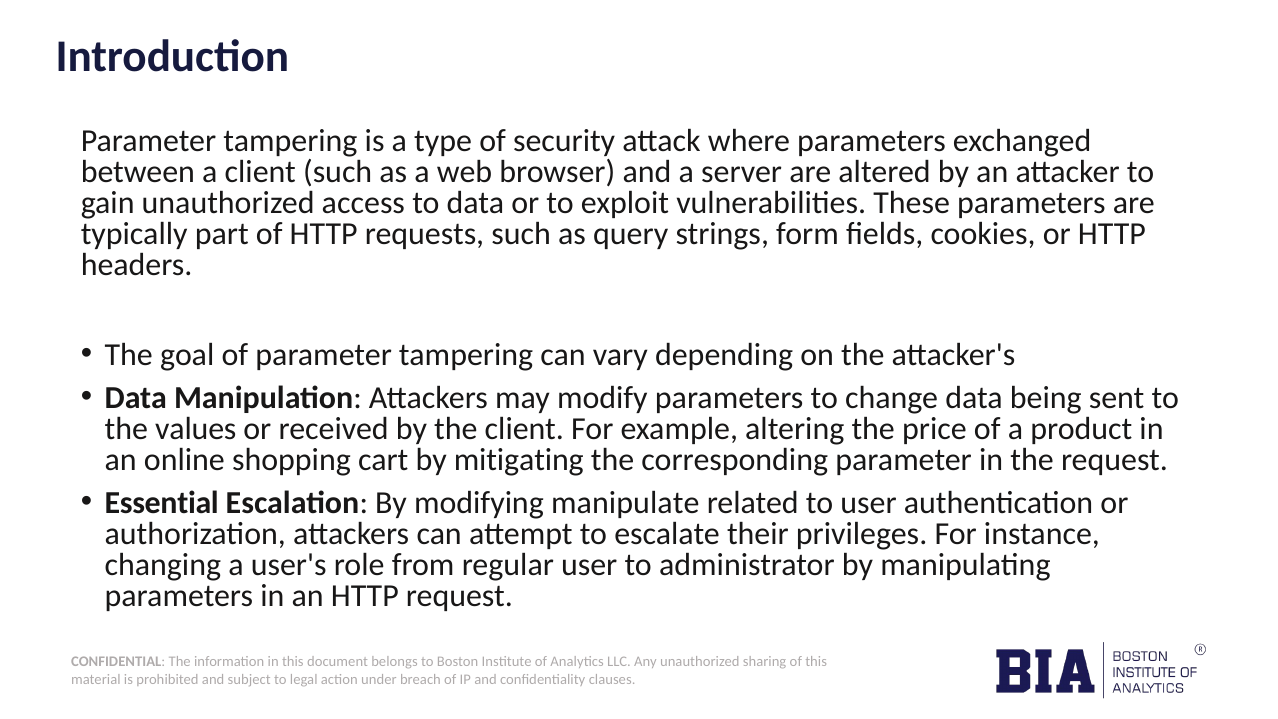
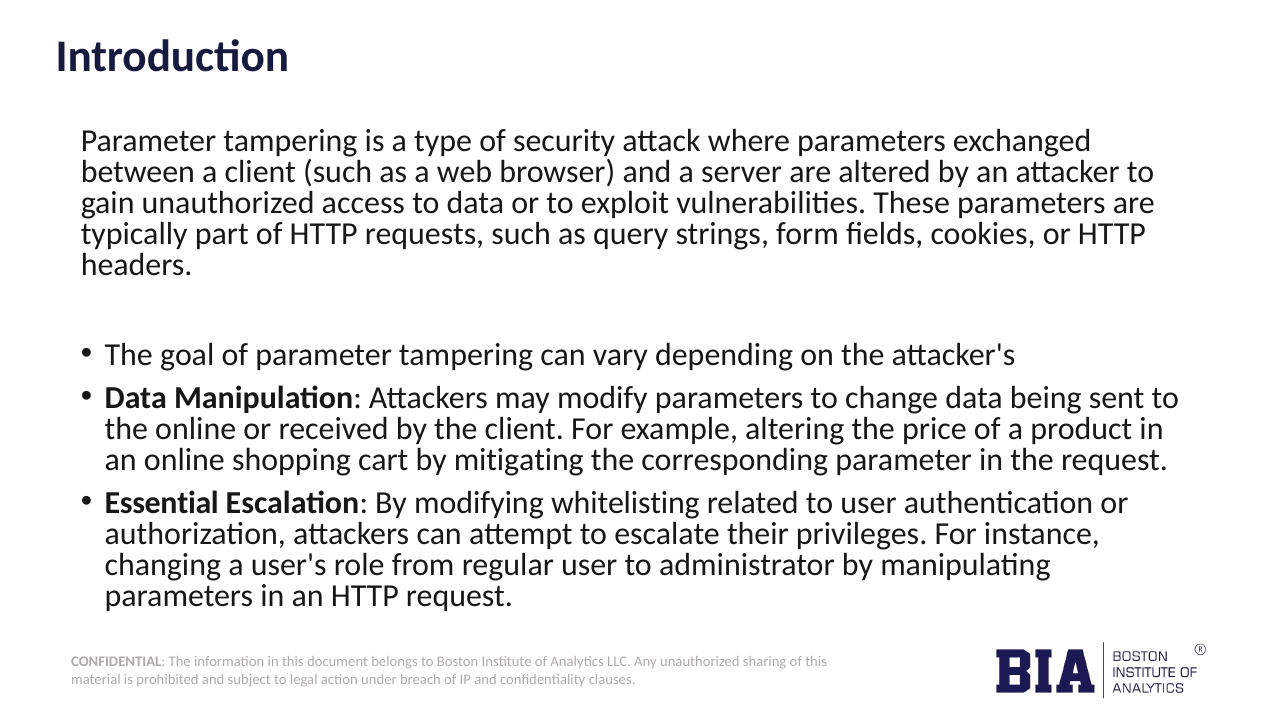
the values: values -> online
manipulate: manipulate -> whitelisting
